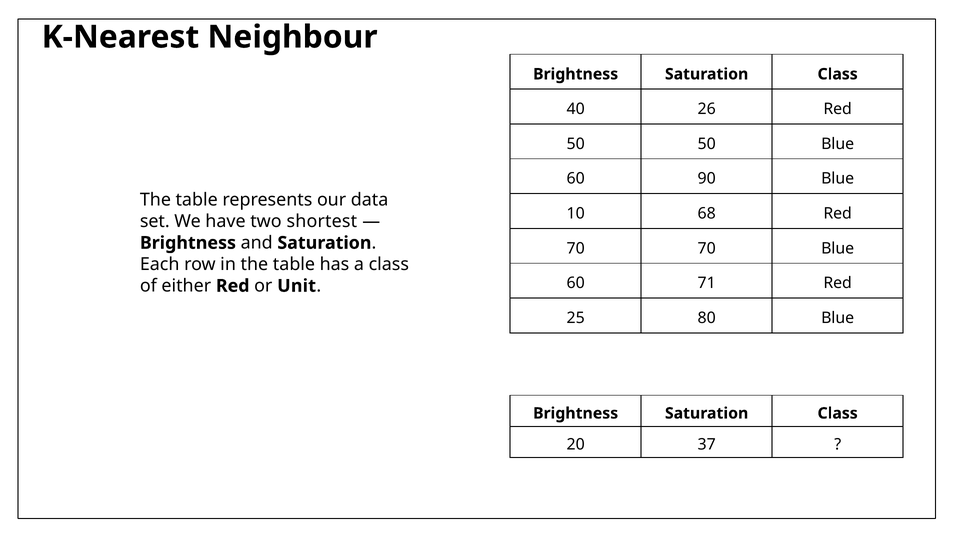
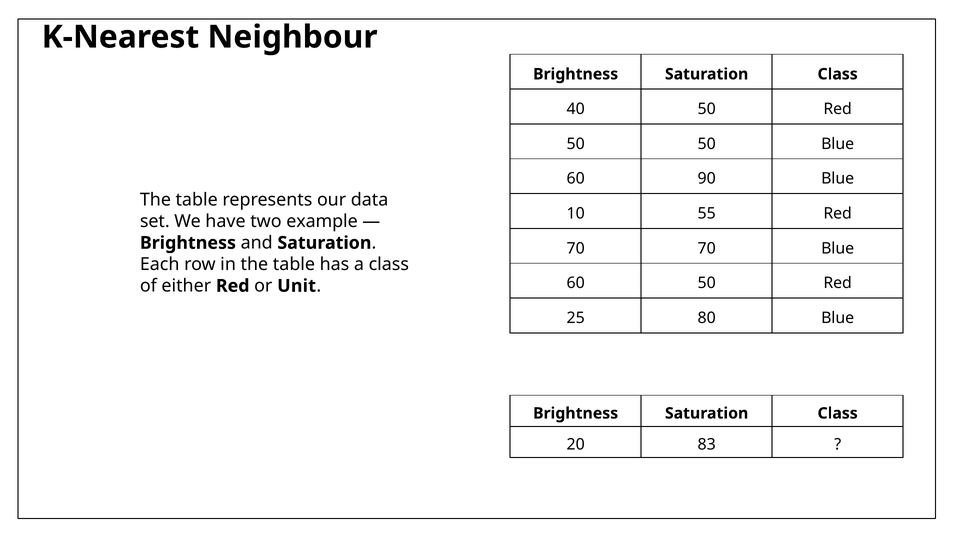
40 26: 26 -> 50
68: 68 -> 55
shortest: shortest -> example
60 71: 71 -> 50
37: 37 -> 83
